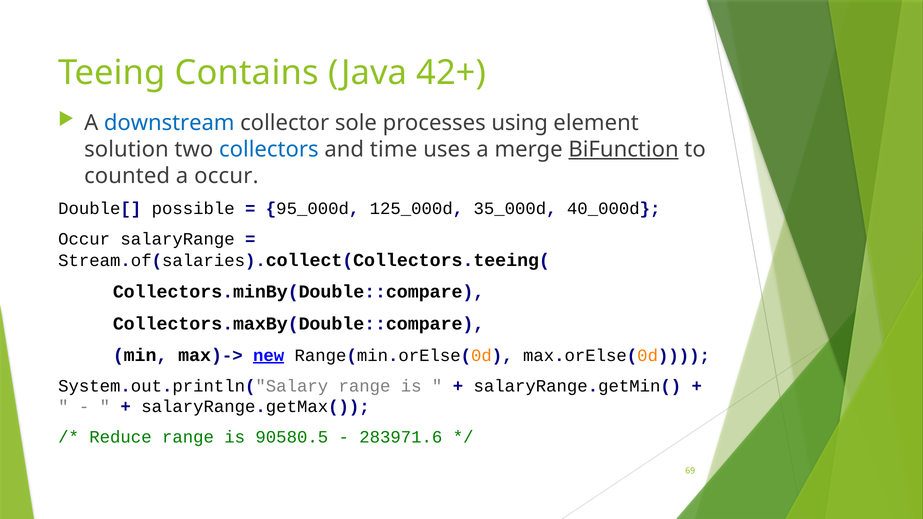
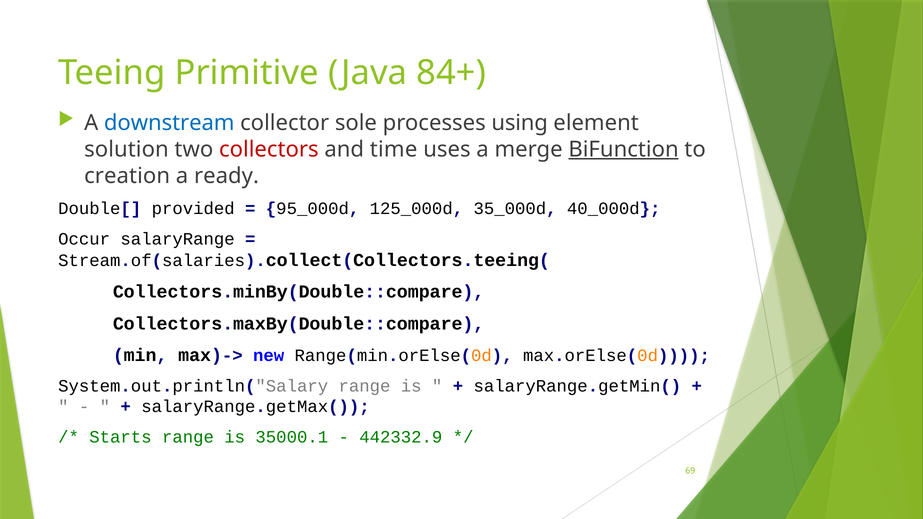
Contains: Contains -> Primitive
42+: 42+ -> 84+
collectors colour: blue -> red
counted: counted -> creation
a occur: occur -> ready
possible: possible -> provided
new underline: present -> none
Reduce: Reduce -> Starts
90580.5: 90580.5 -> 35000.1
283971.6: 283971.6 -> 442332.9
